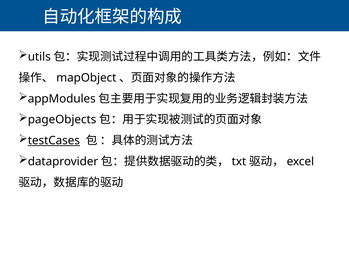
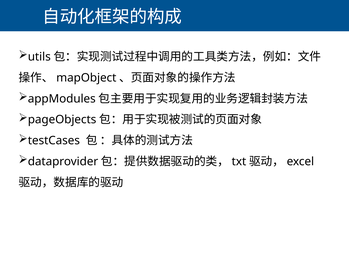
testCases underline: present -> none
